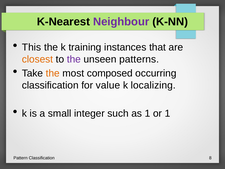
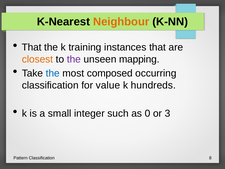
Neighbour colour: purple -> orange
This at (32, 47): This -> That
patterns: patterns -> mapping
the at (53, 73) colour: orange -> blue
localizing: localizing -> hundreds
as 1: 1 -> 0
or 1: 1 -> 3
